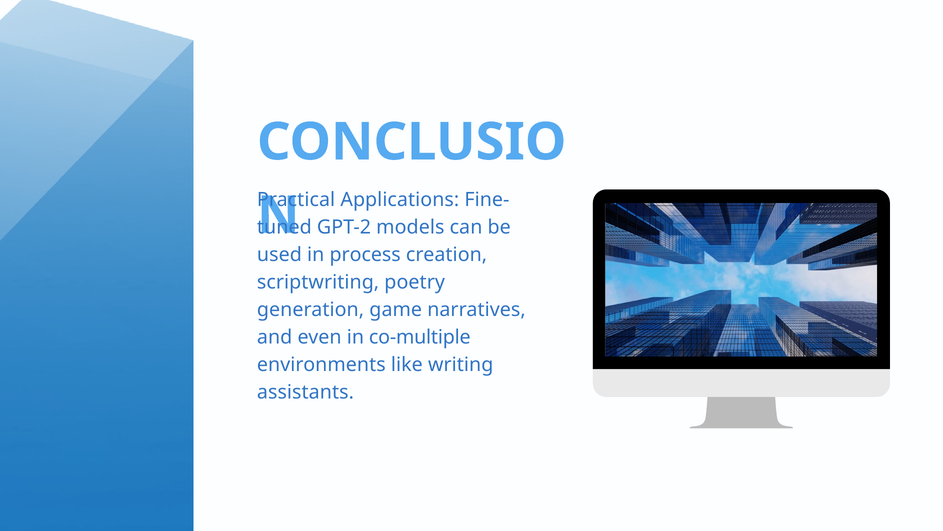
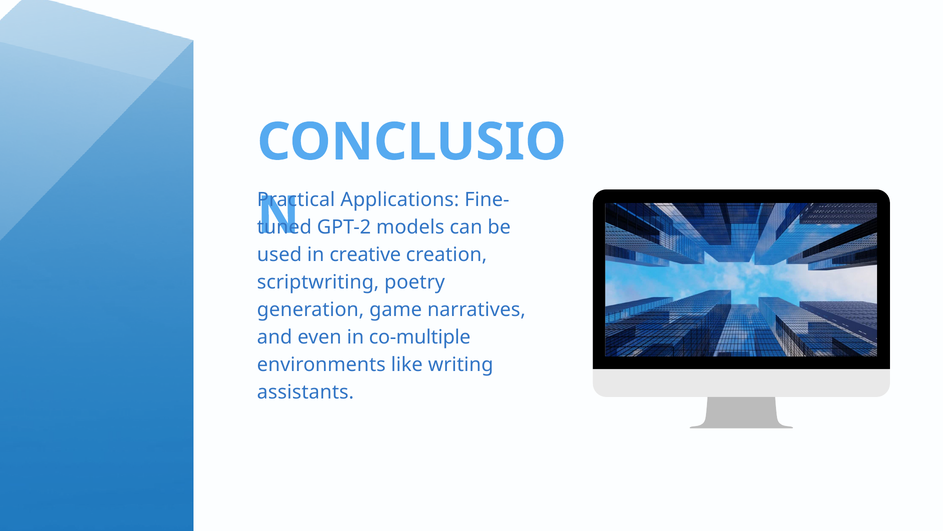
process: process -> creative
